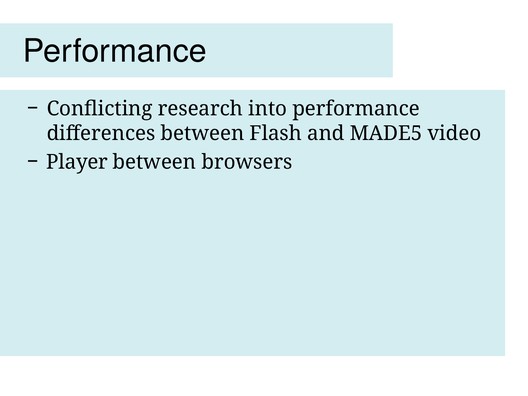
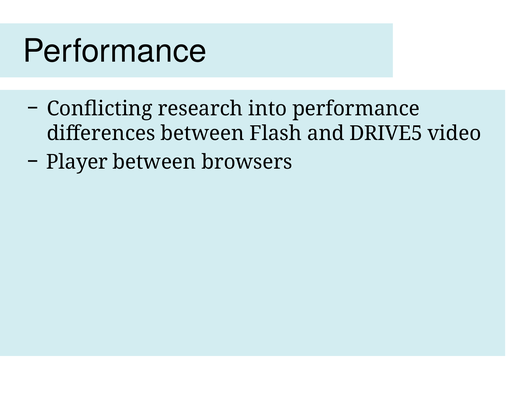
MADE5: MADE5 -> DRIVE5
